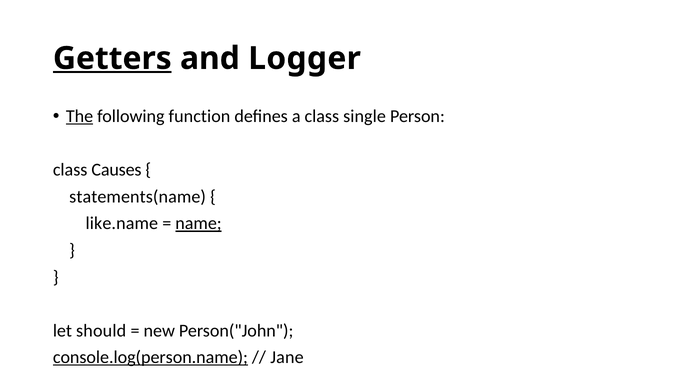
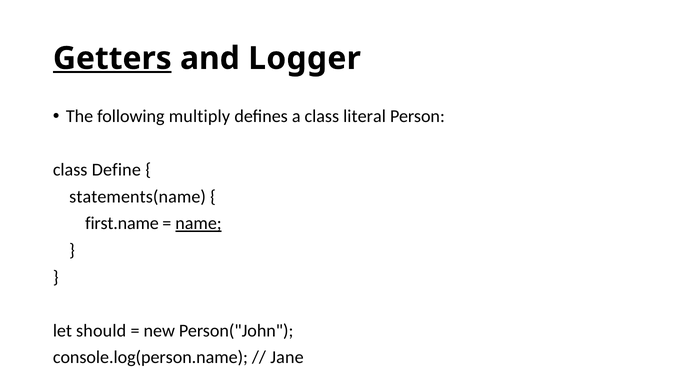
The underline: present -> none
function: function -> multiply
single: single -> literal
Causes: Causes -> Define
like.name: like.name -> first.name
console.log(person.name underline: present -> none
